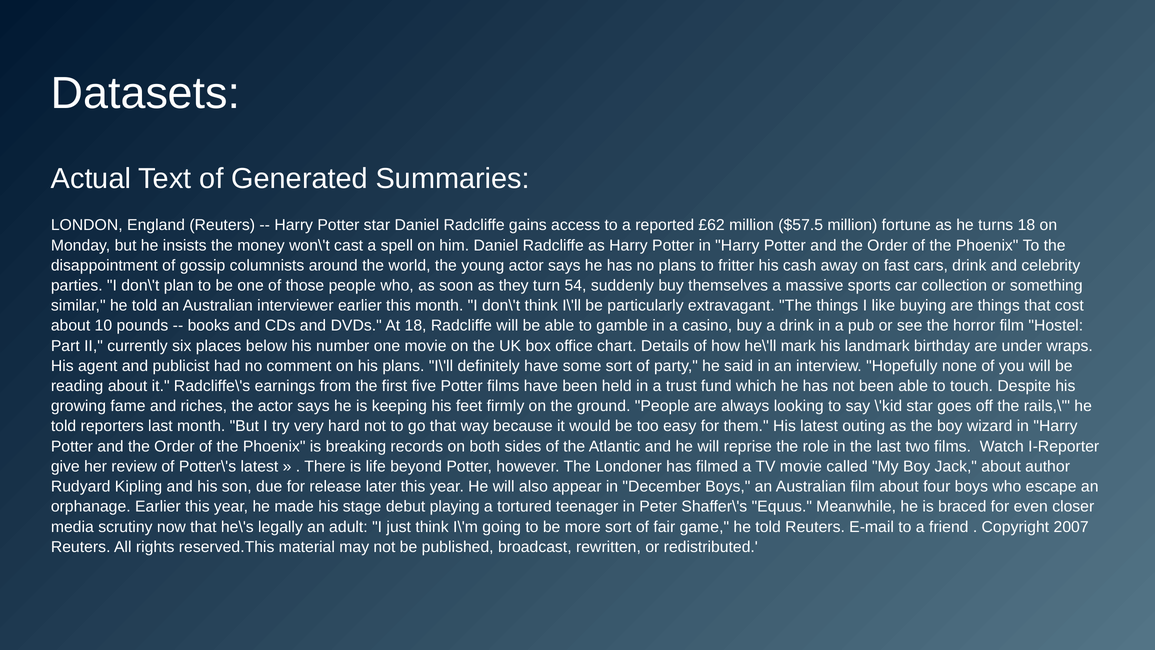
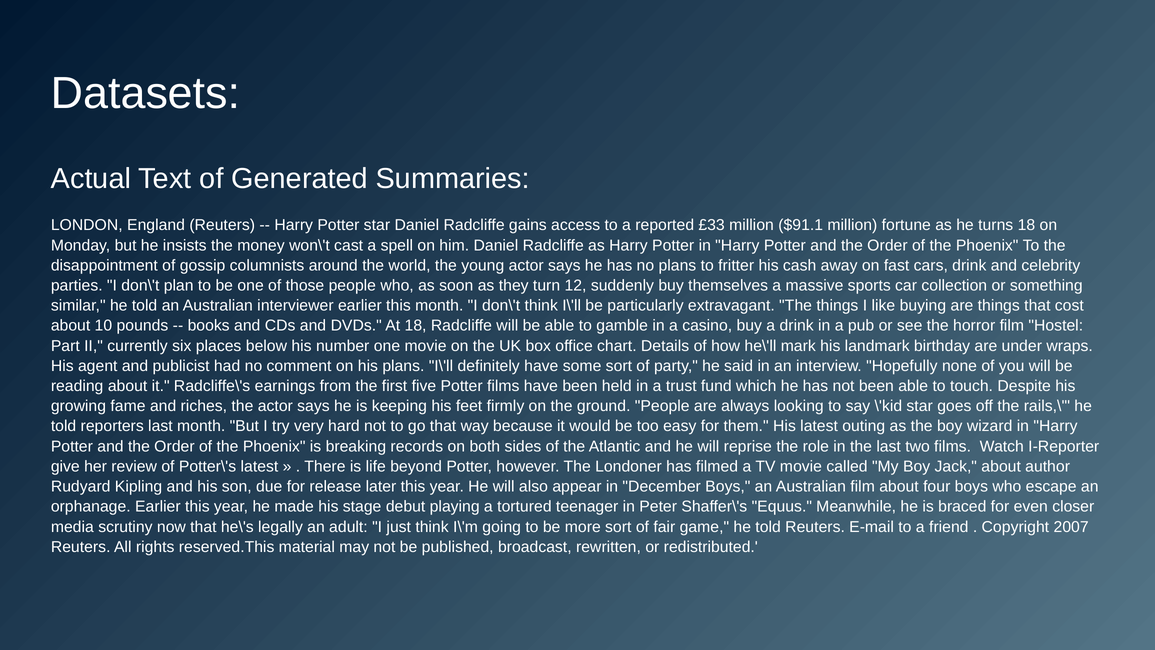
£62: £62 -> £33
$57.5: $57.5 -> $91.1
54: 54 -> 12
